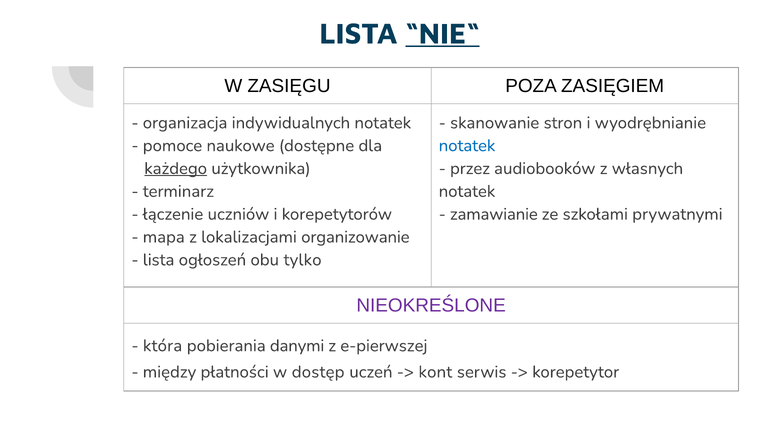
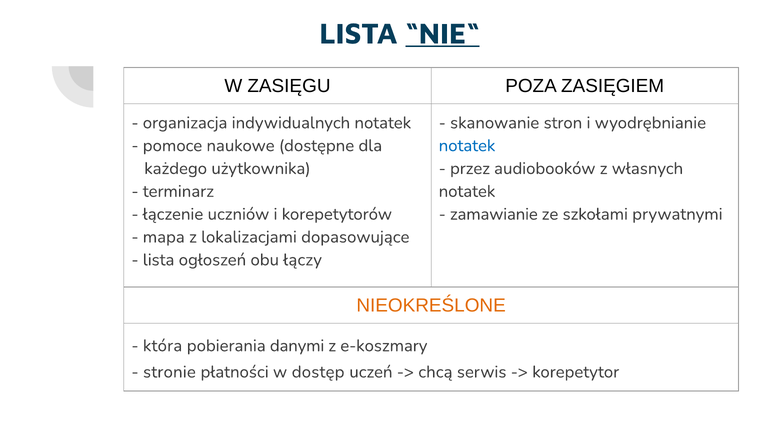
każdego underline: present -> none
organizowanie: organizowanie -> dopasowujące
tylko: tylko -> łączy
NIEOKREŚLONE colour: purple -> orange
e-pierwszej: e-pierwszej -> e-koszmary
między: między -> stronie
kont: kont -> chcą
